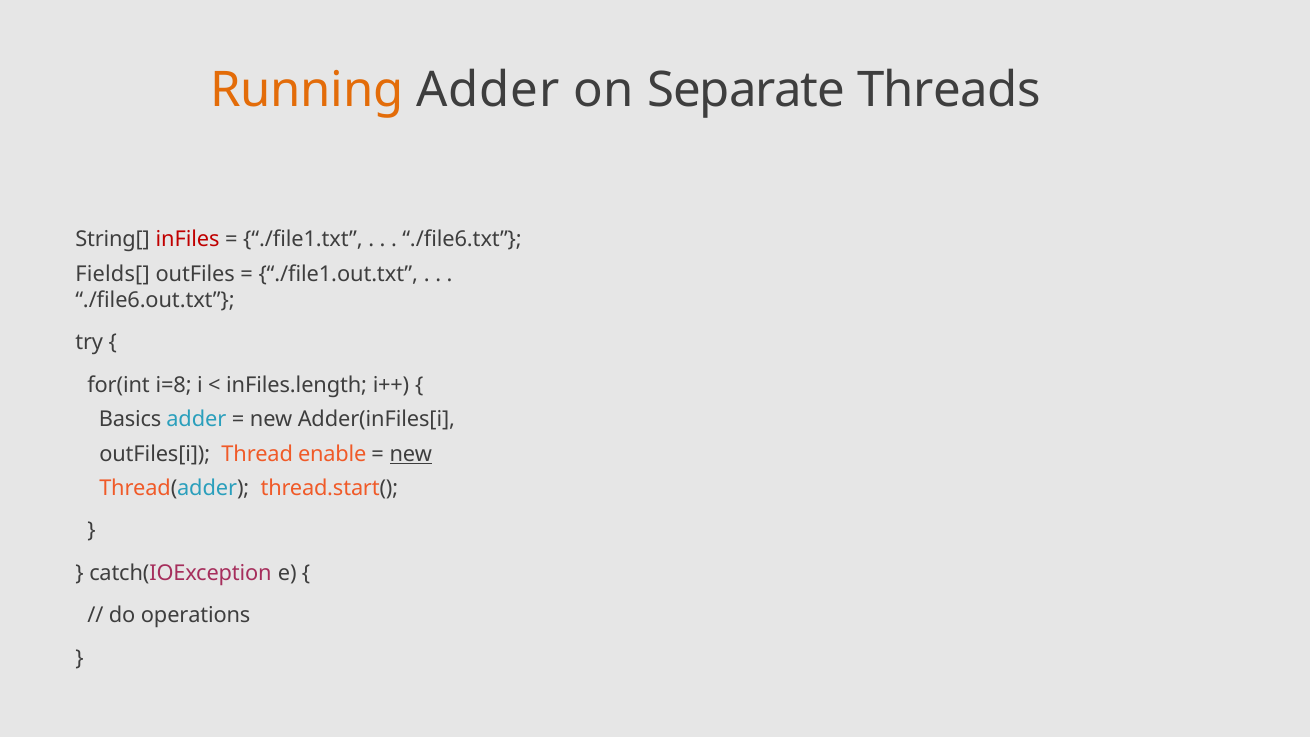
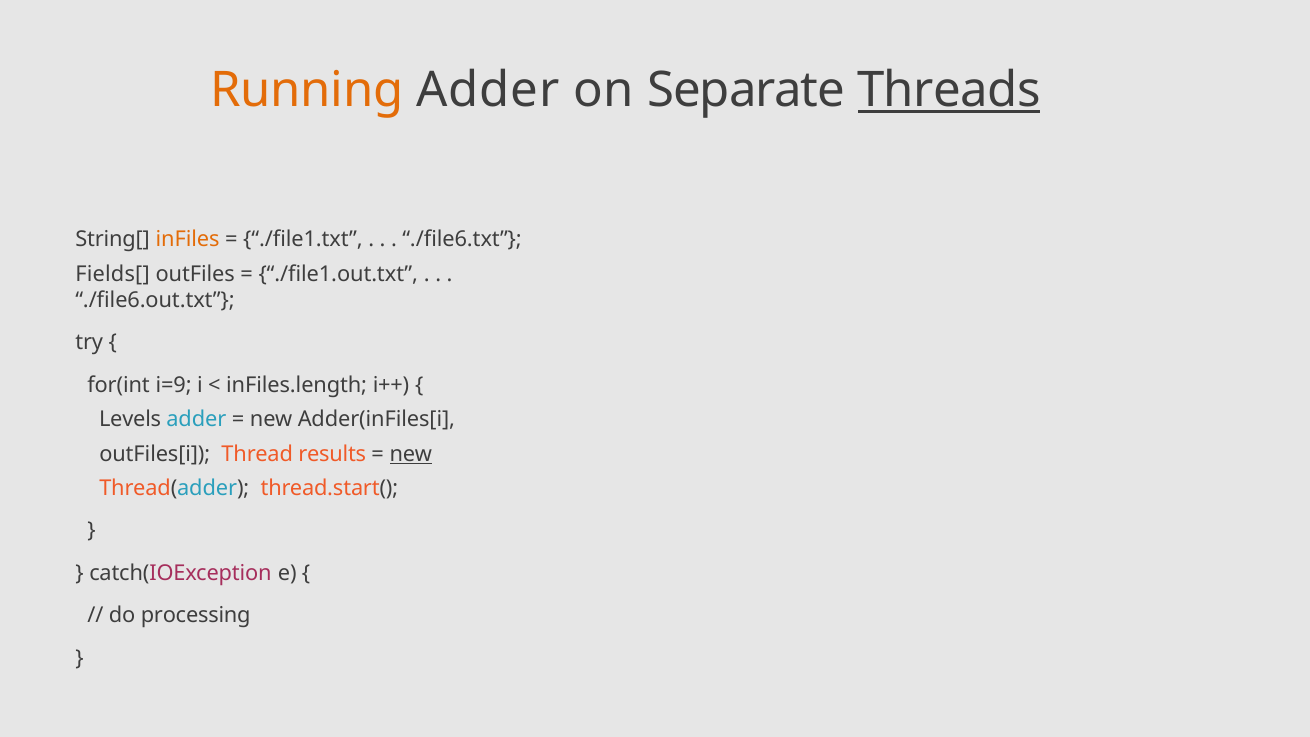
Threads underline: none -> present
inFiles colour: red -> orange
i=8: i=8 -> i=9
Basics: Basics -> Levels
enable: enable -> results
operations: operations -> processing
